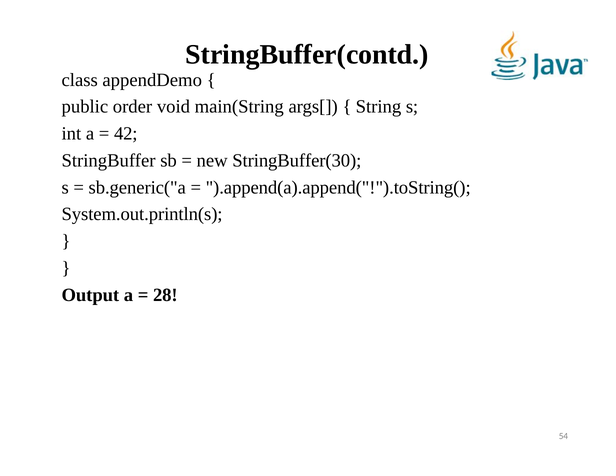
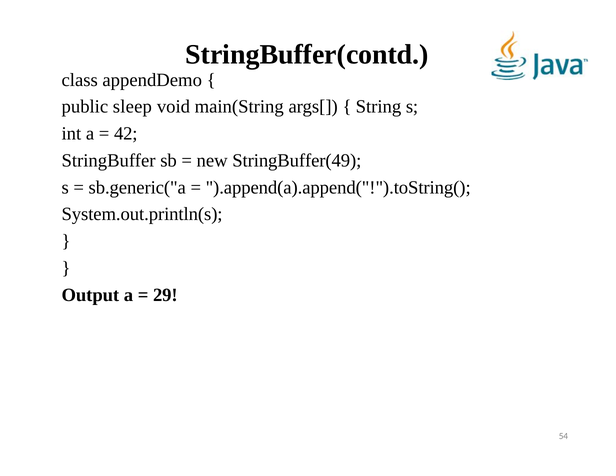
order: order -> sleep
StringBuffer(30: StringBuffer(30 -> StringBuffer(49
28: 28 -> 29
